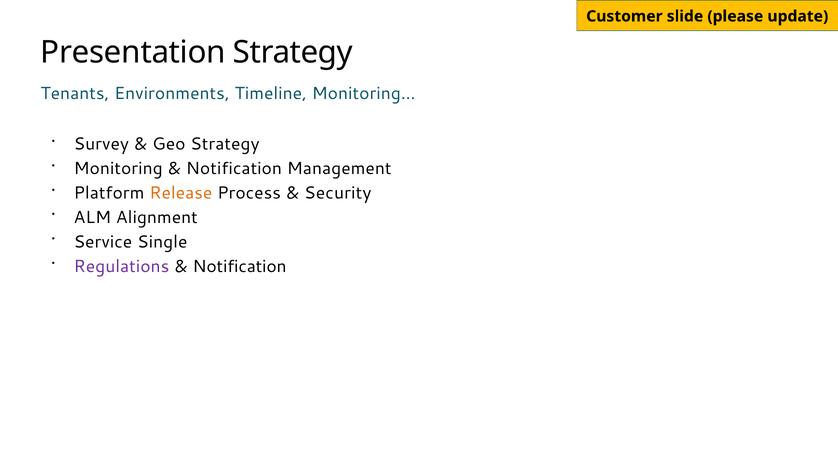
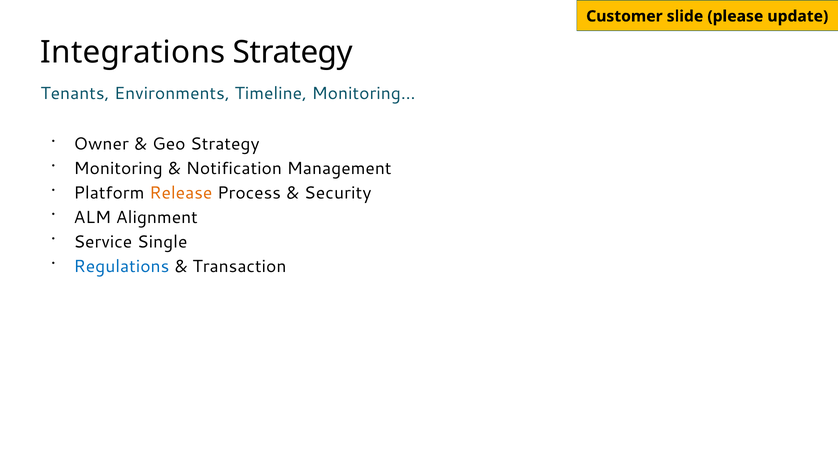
Presentation: Presentation -> Integrations
Survey: Survey -> Owner
Regulations colour: purple -> blue
Notification at (240, 267): Notification -> Transaction
